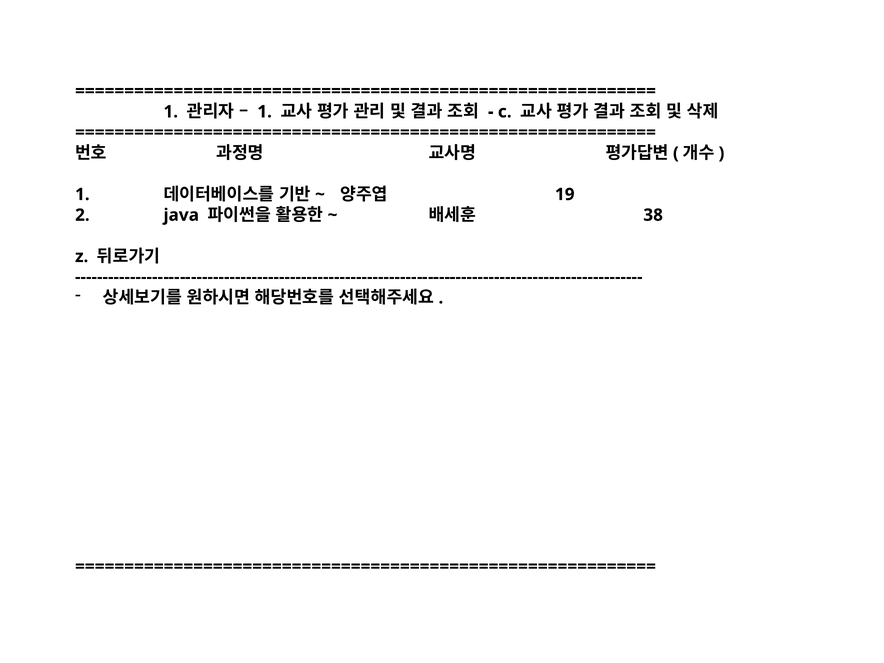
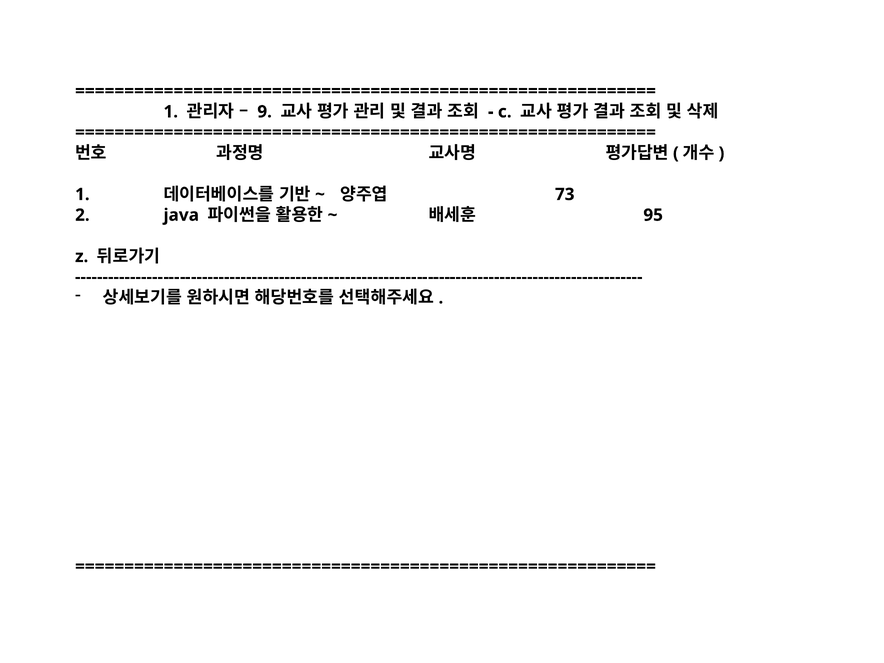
1 at (265, 112): 1 -> 9
19: 19 -> 73
38: 38 -> 95
